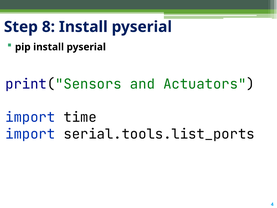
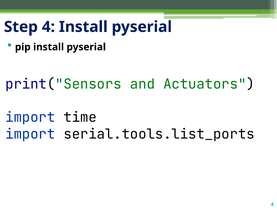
Step 8: 8 -> 4
